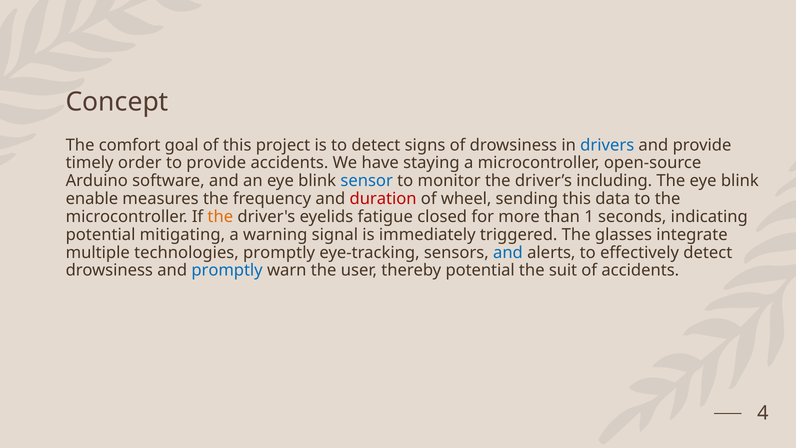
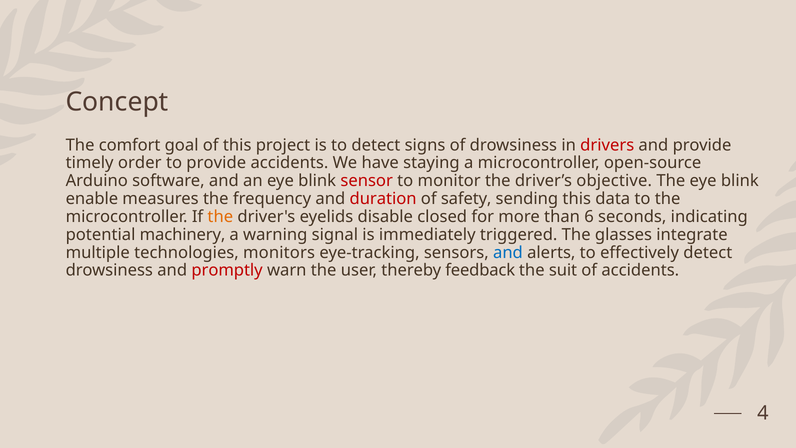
drivers colour: blue -> red
sensor colour: blue -> red
including: including -> objective
wheel: wheel -> safety
fatigue: fatigue -> disable
1: 1 -> 6
mitigating: mitigating -> machinery
technologies promptly: promptly -> monitors
promptly at (227, 270) colour: blue -> red
thereby potential: potential -> feedback
